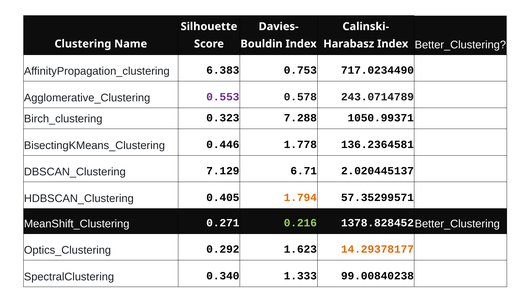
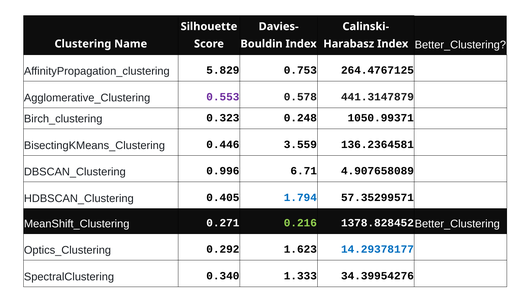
6.383: 6.383 -> 5.829
717.0234490: 717.0234490 -> 264.4767125
243.0714789: 243.0714789 -> 441.3147879
7.288: 7.288 -> 0.248
1.778: 1.778 -> 3.559
7.129: 7.129 -> 0.996
2.020445137: 2.020445137 -> 4.907658089
1.794 colour: orange -> blue
14.29378177 colour: orange -> blue
99.00840238: 99.00840238 -> 34.39954276
